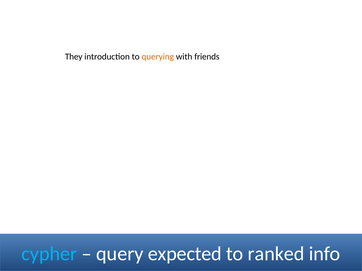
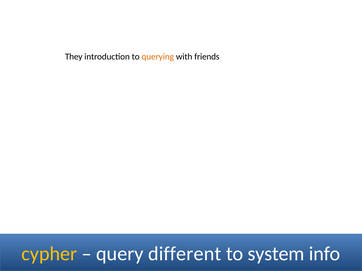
cypher colour: light blue -> yellow
expected: expected -> different
ranked: ranked -> system
